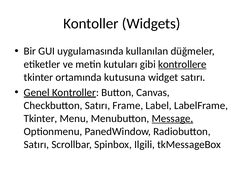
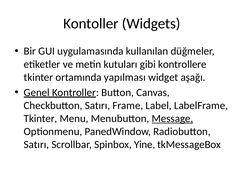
kontrollere underline: present -> none
kutusuna: kutusuna -> yapılması
widget satırı: satırı -> aşağı
Ilgili: Ilgili -> Yine
